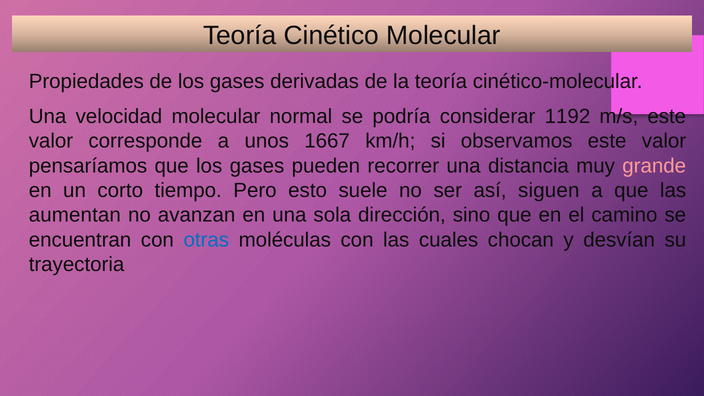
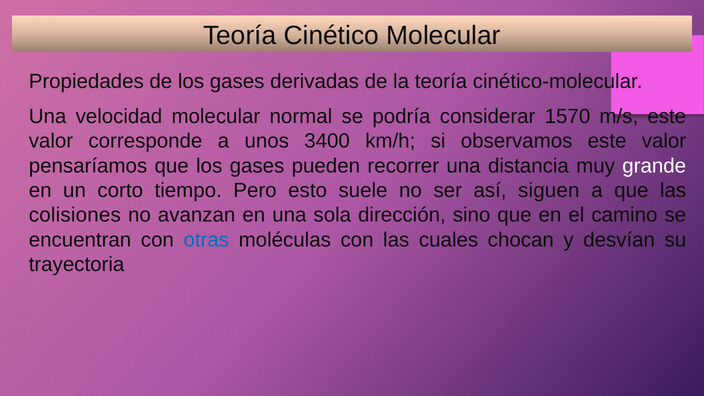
1192: 1192 -> 1570
1667: 1667 -> 3400
grande colour: pink -> white
aumentan: aumentan -> colisiones
